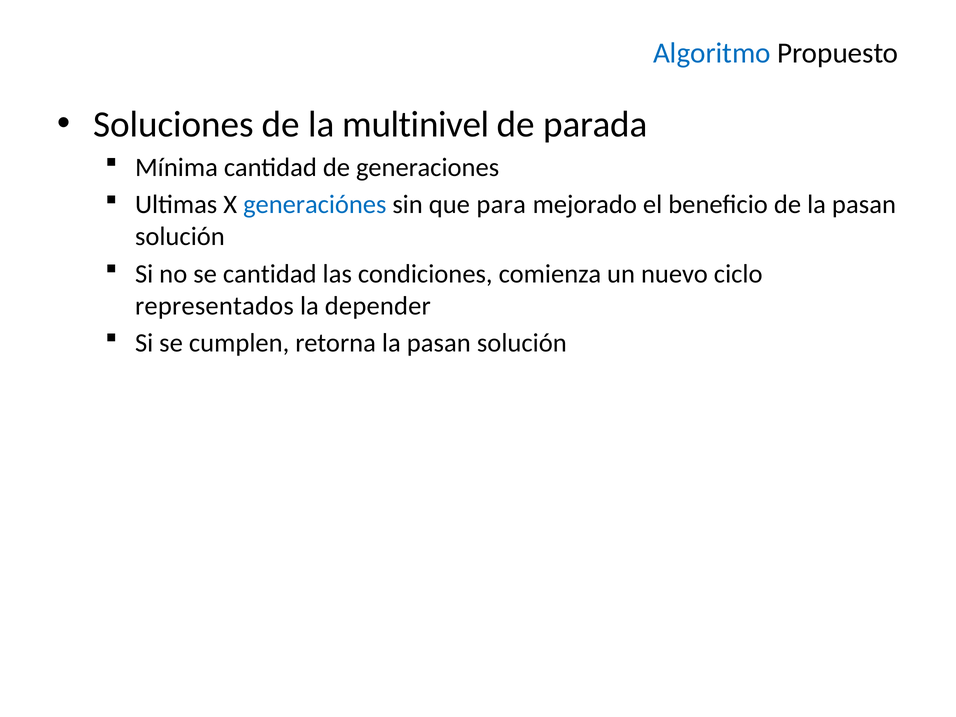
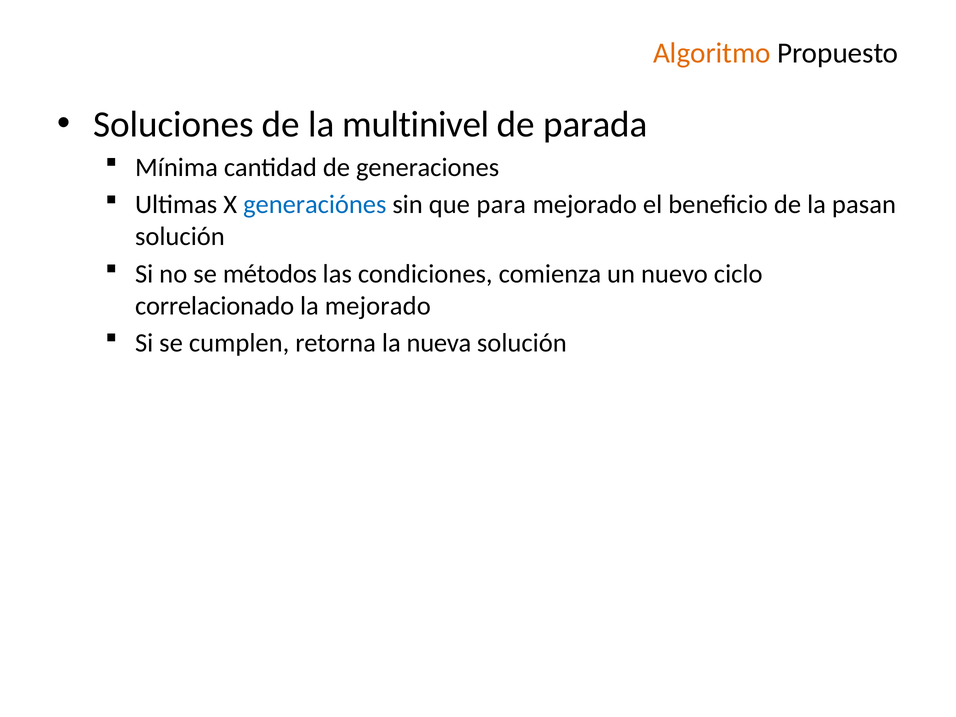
Algoritmo colour: blue -> orange
se cantidad: cantidad -> métodos
representados: representados -> correlacionado
la depender: depender -> mejorado
retorna la pasan: pasan -> nueva
